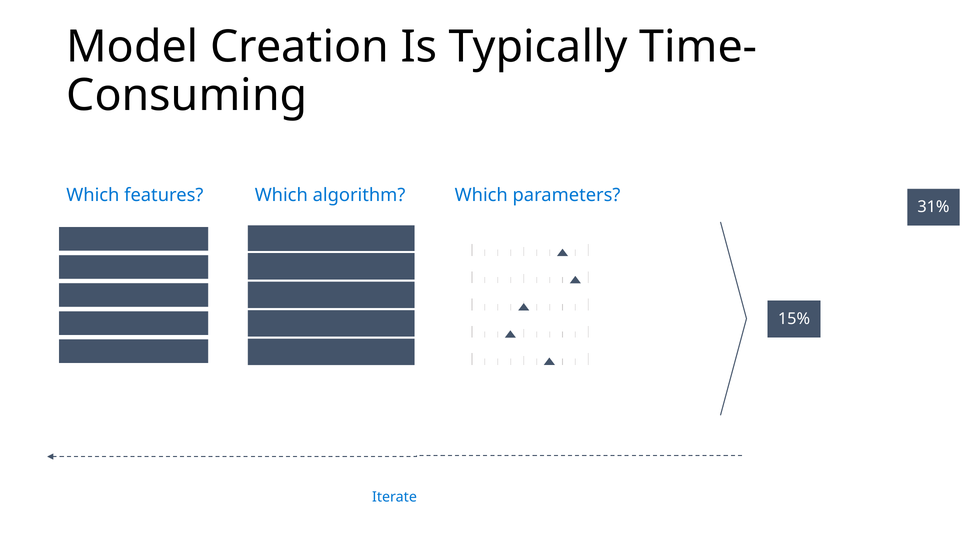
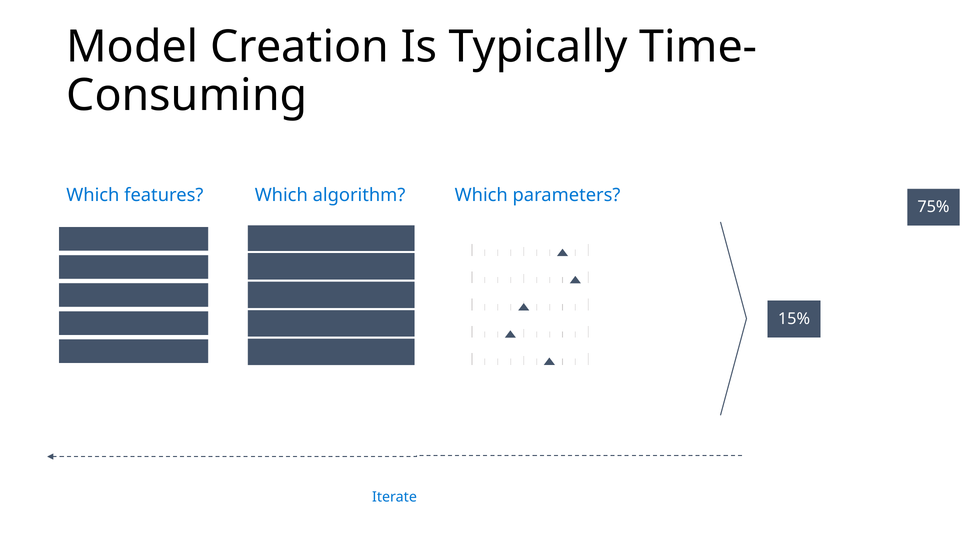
31% at (933, 207): 31% -> 75%
